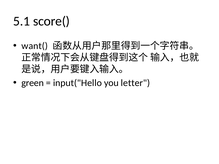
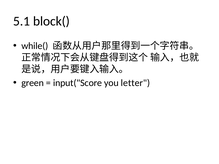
score(: score( -> block(
want(: want( -> while(
input("Hello: input("Hello -> input("Score
